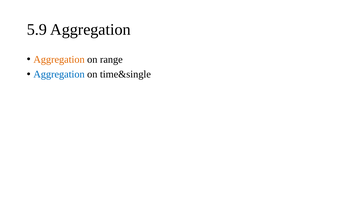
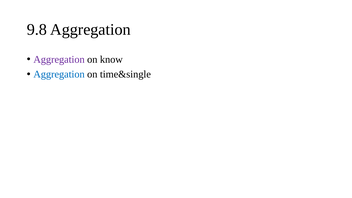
5.9: 5.9 -> 9.8
Aggregation at (59, 60) colour: orange -> purple
range: range -> know
